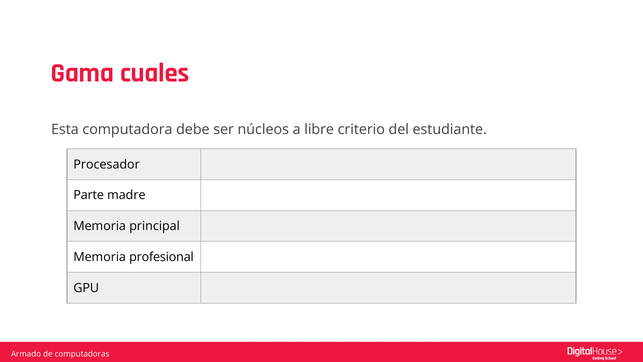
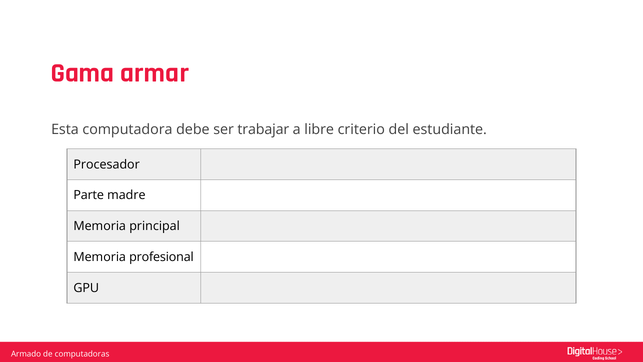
cuales: cuales -> armar
núcleos: núcleos -> trabajar
